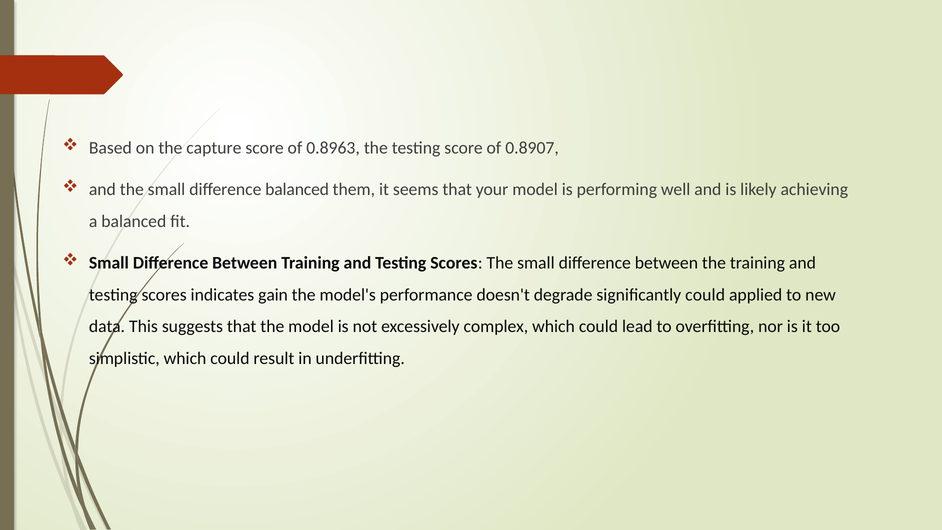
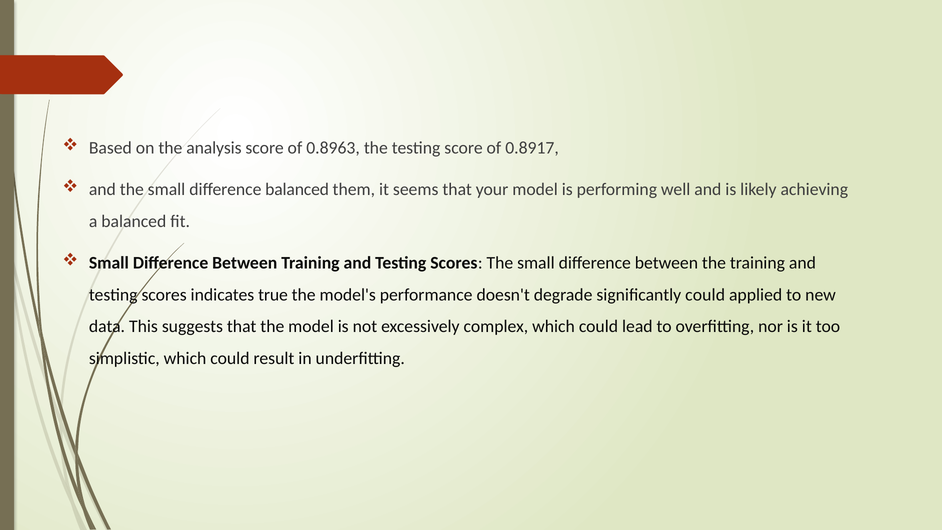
capture: capture -> analysis
0.8907: 0.8907 -> 0.8917
gain: gain -> true
